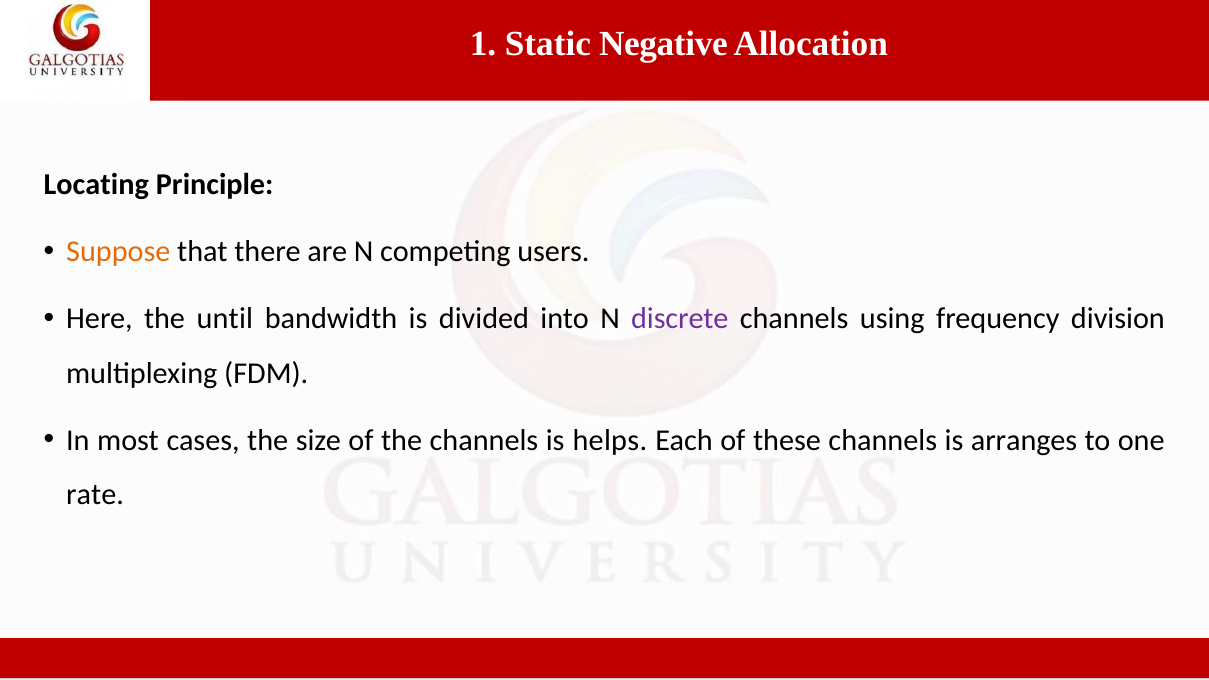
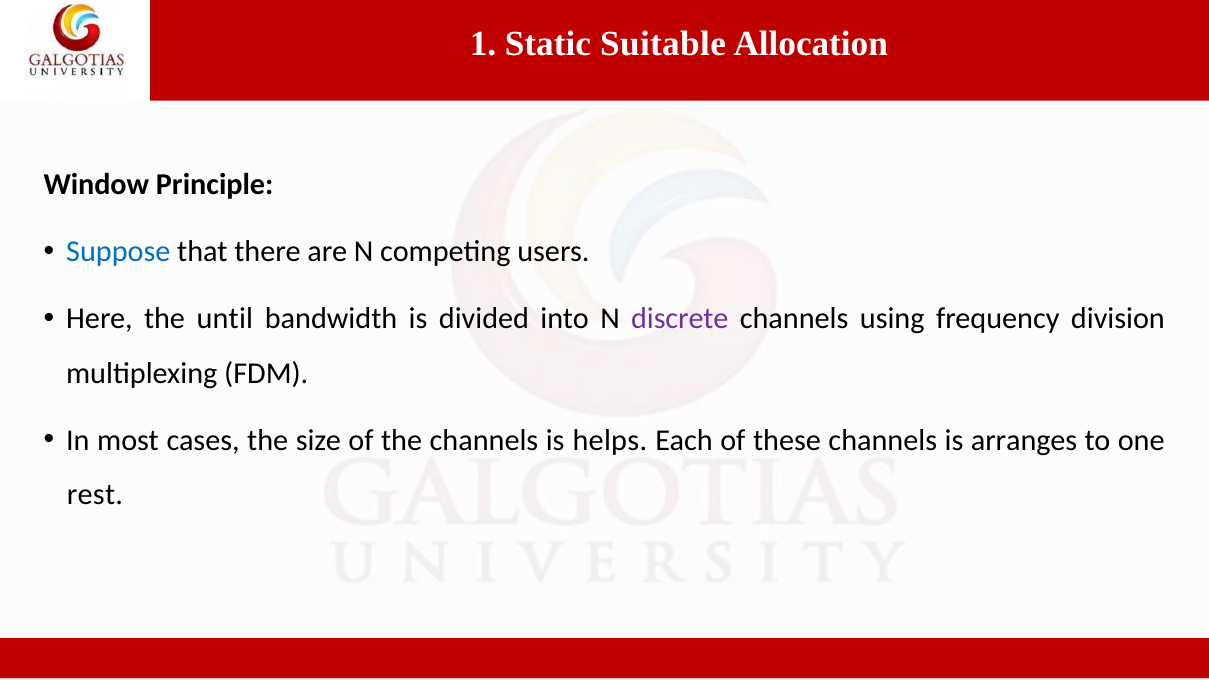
Negative: Negative -> Suitable
Locating: Locating -> Window
Suppose colour: orange -> blue
rate: rate -> rest
